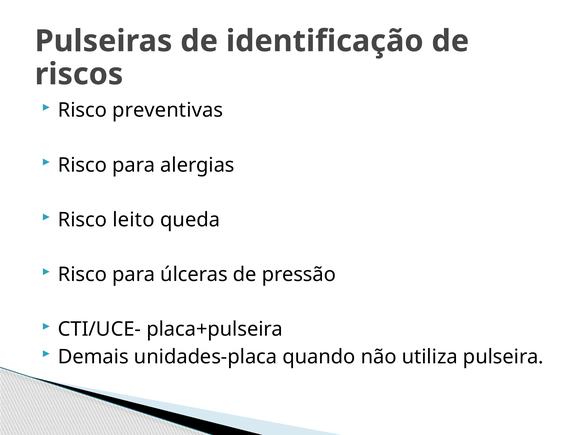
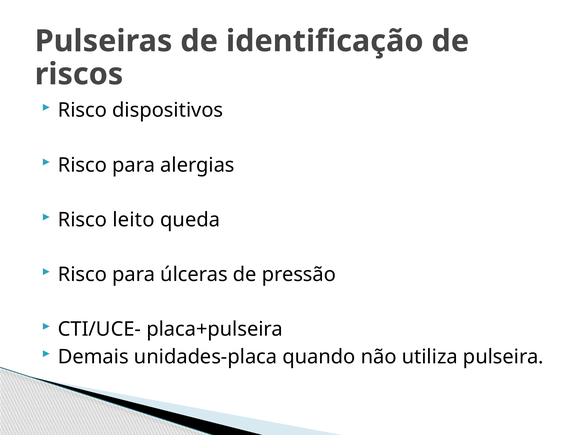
preventivas: preventivas -> dispositivos
